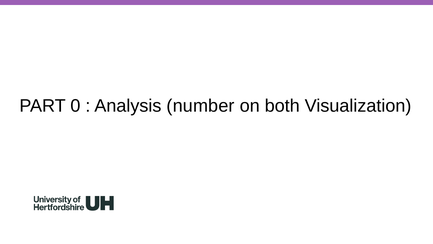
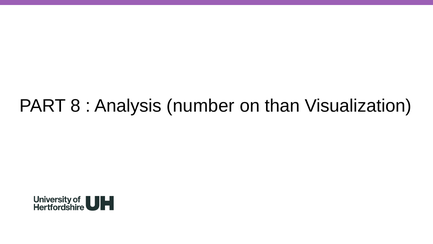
0: 0 -> 8
both: both -> than
